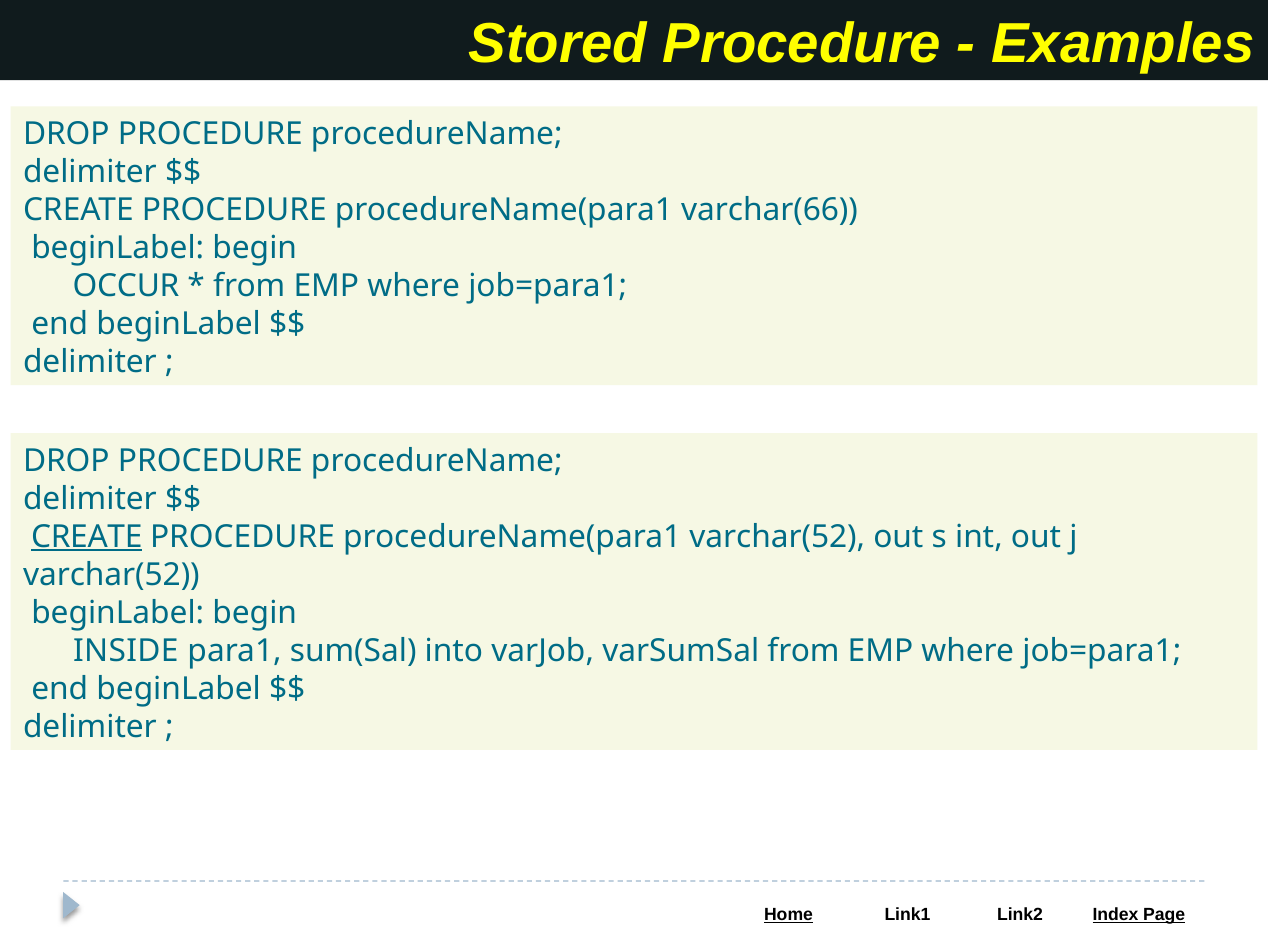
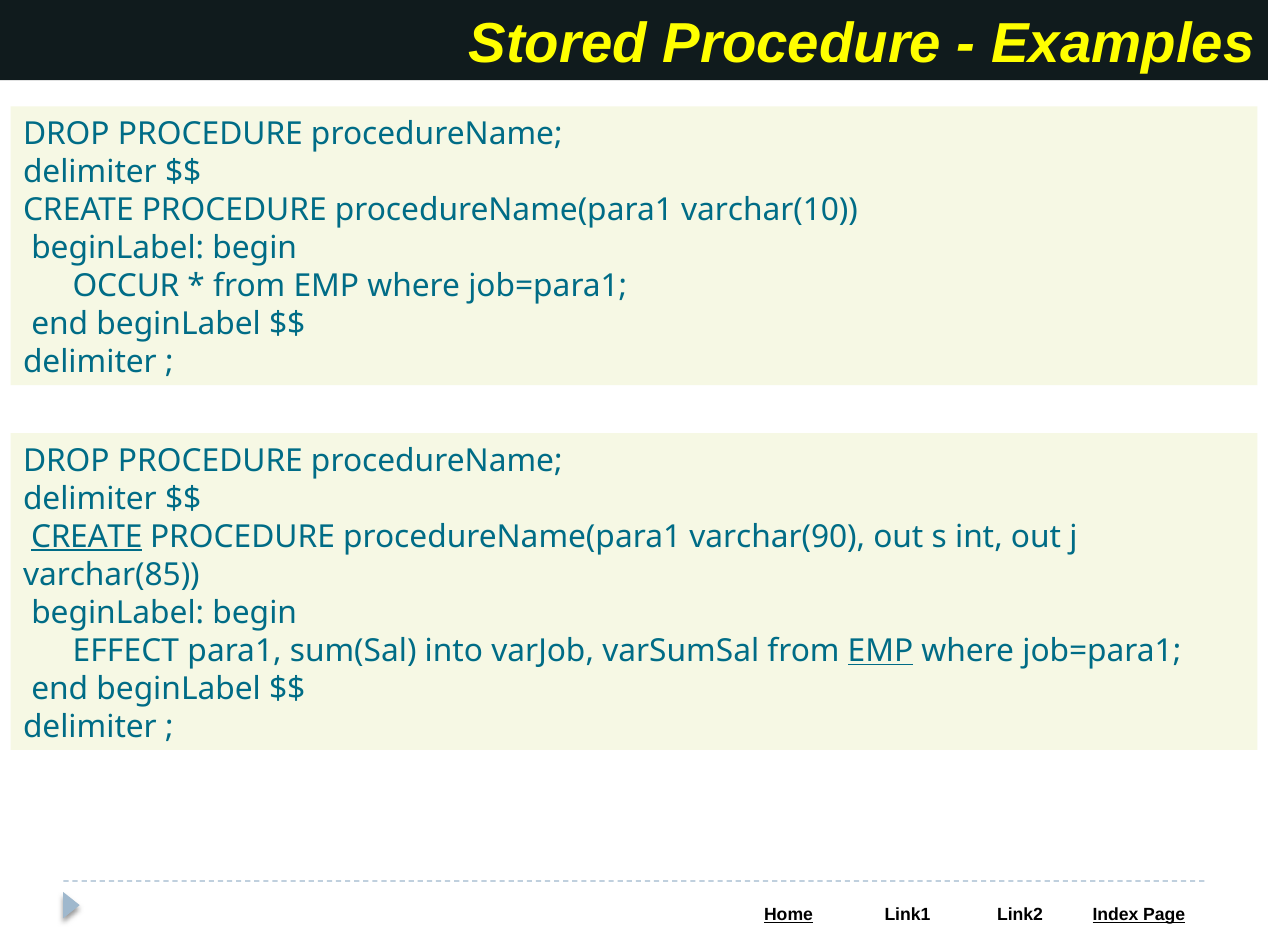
varchar(66: varchar(66 -> varchar(10
procedureName(para1 varchar(52: varchar(52 -> varchar(90
varchar(52 at (111, 575): varchar(52 -> varchar(85
INSIDE: INSIDE -> EFFECT
EMP at (880, 651) underline: none -> present
